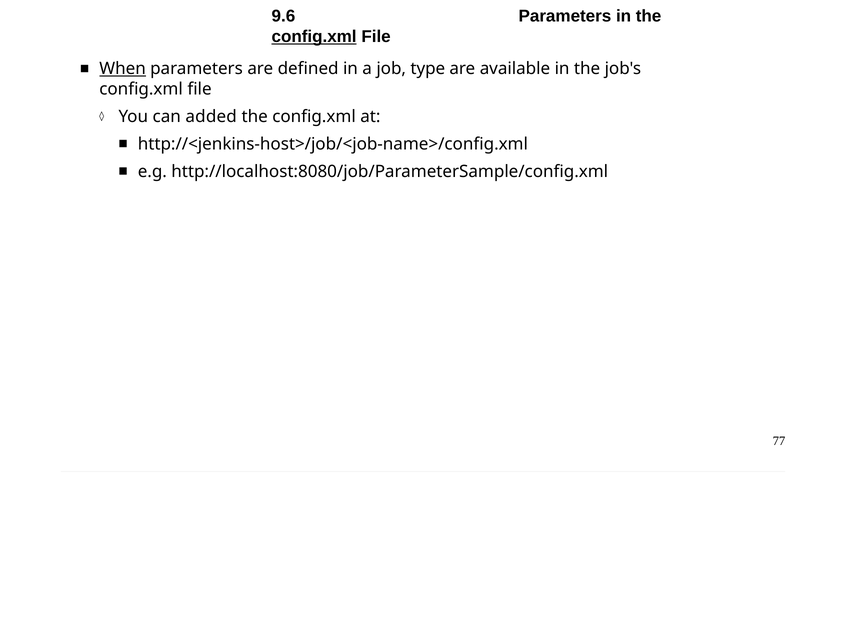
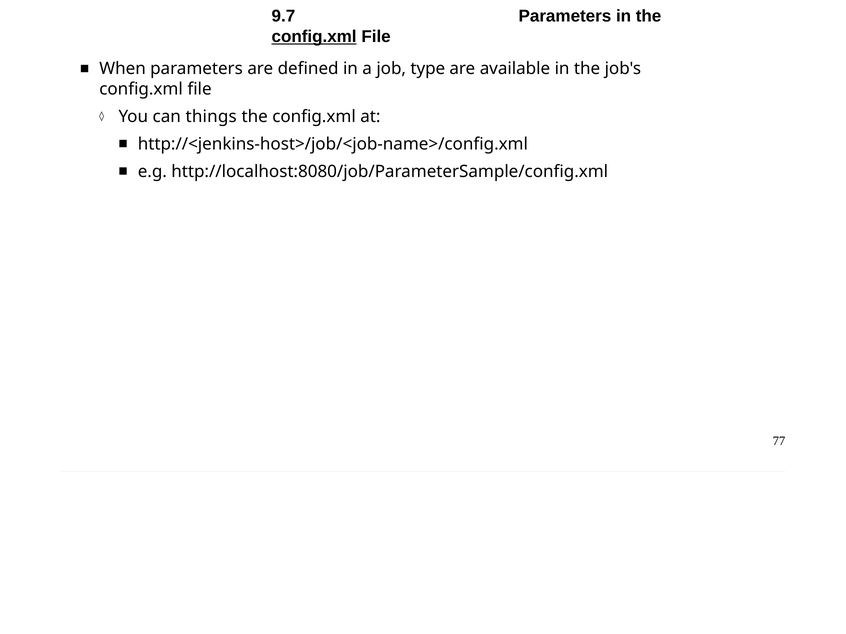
9.6: 9.6 -> 9.7
When underline: present -> none
added: added -> things
